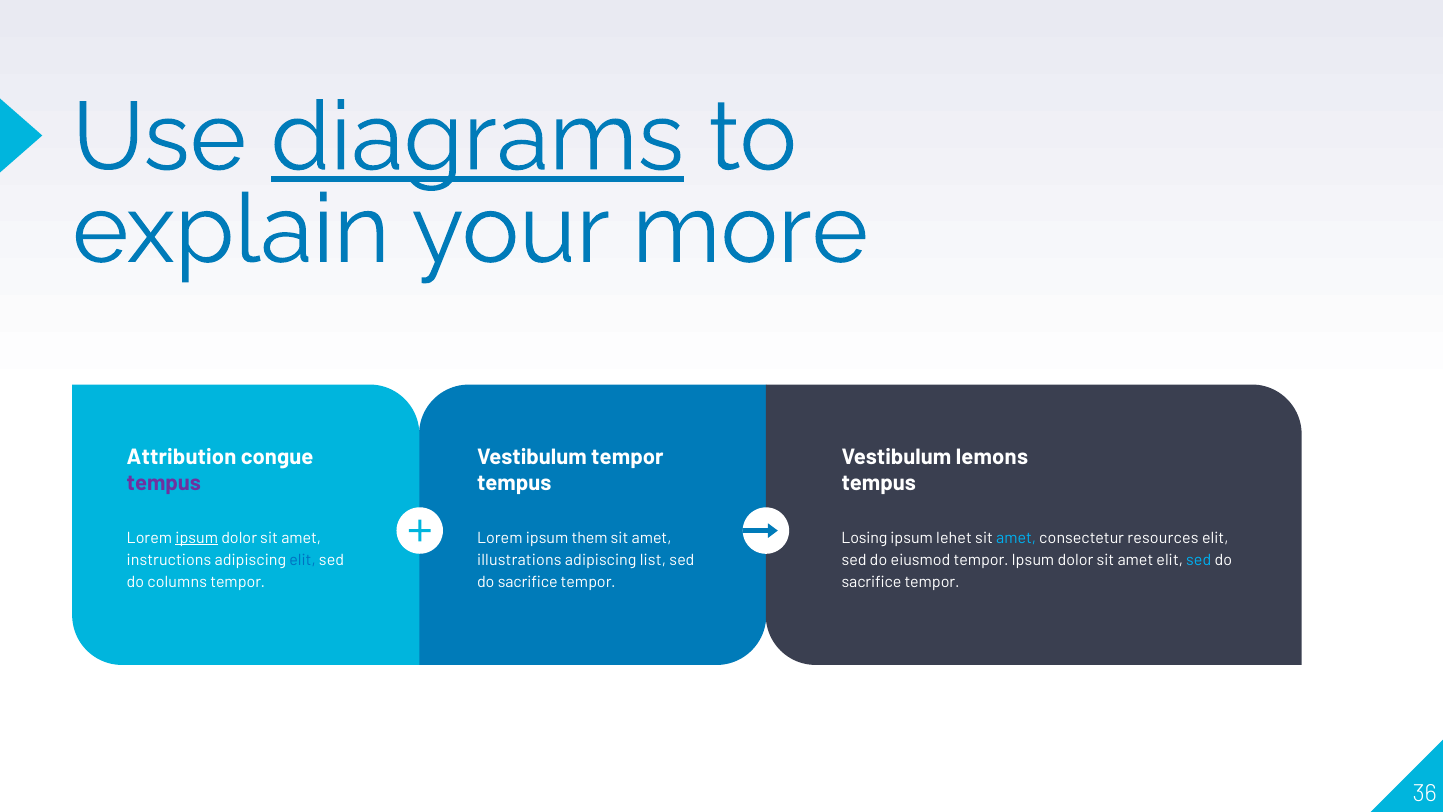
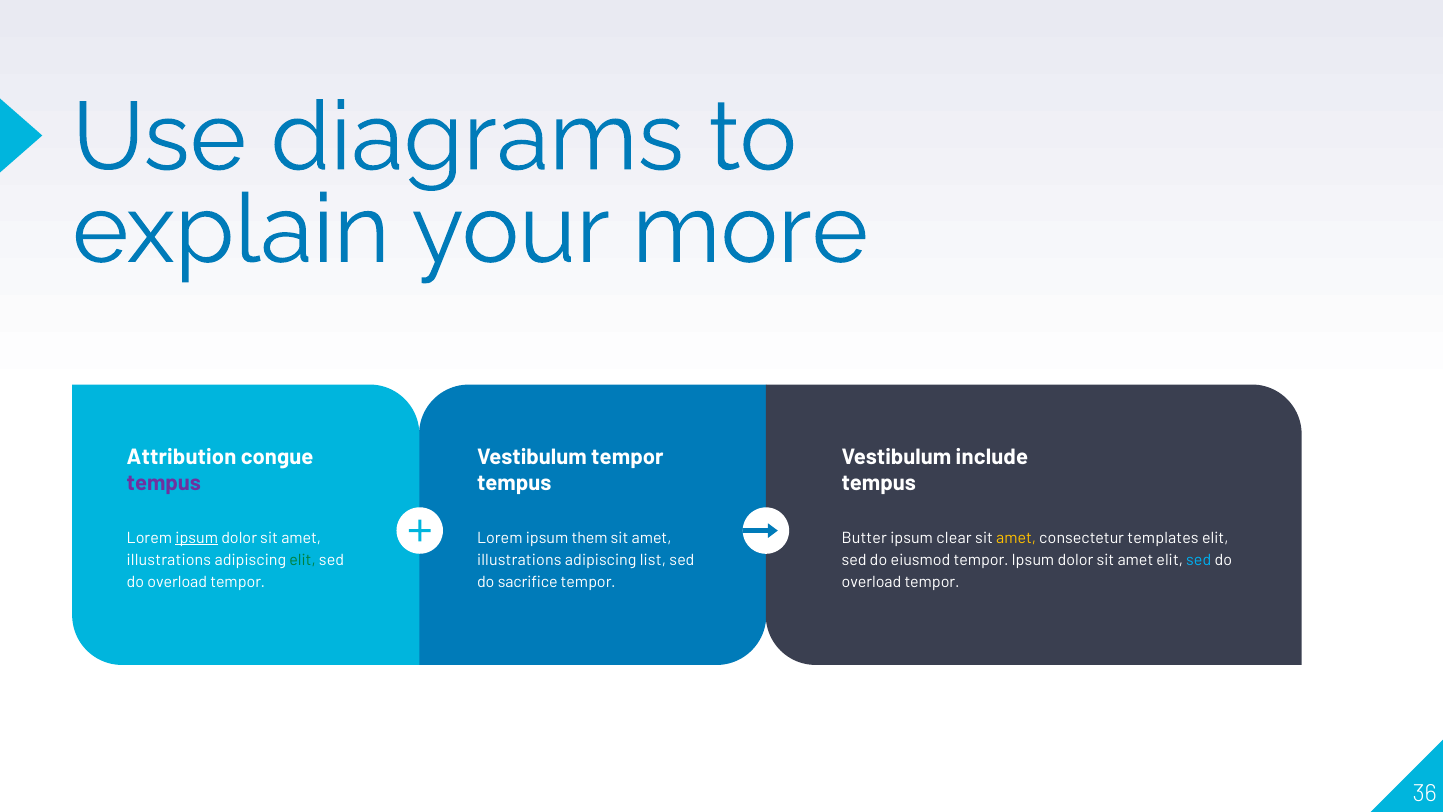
diagrams underline: present -> none
lemons: lemons -> include
Losing: Losing -> Butter
lehet: lehet -> clear
amet at (1016, 538) colour: light blue -> yellow
resources: resources -> templates
instructions at (169, 560): instructions -> illustrations
elit at (303, 560) colour: blue -> green
columns at (177, 582): columns -> overload
sacrifice at (872, 582): sacrifice -> overload
